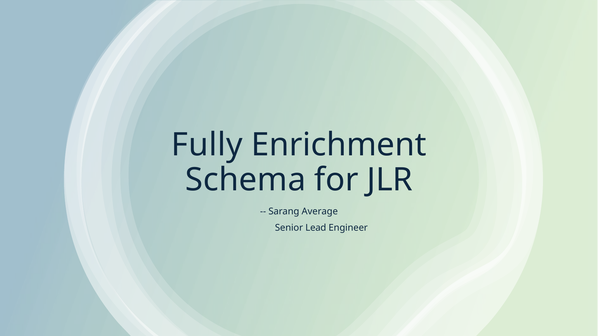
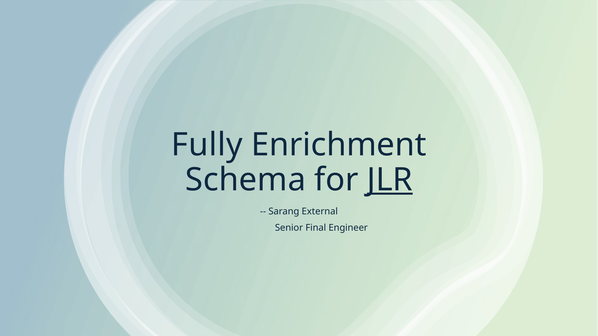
JLR underline: none -> present
Average: Average -> External
Lead: Lead -> Final
